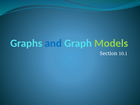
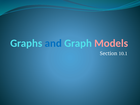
Models colour: light green -> pink
